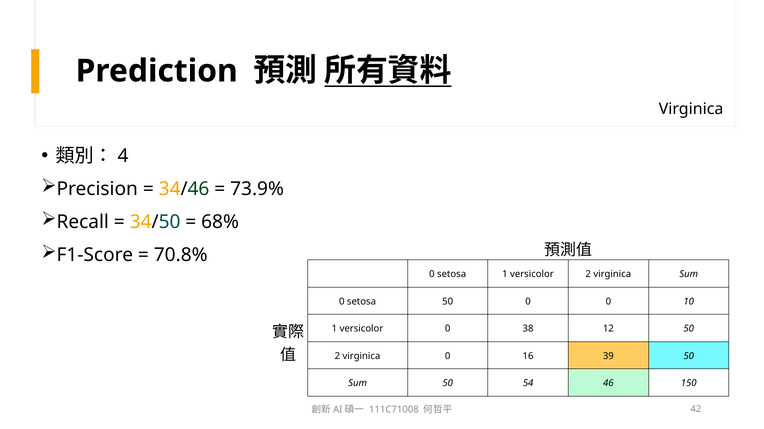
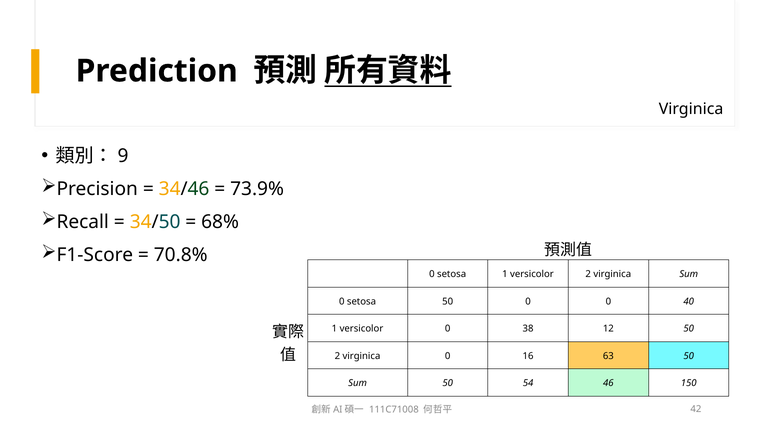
4: 4 -> 9
10: 10 -> 40
39: 39 -> 63
